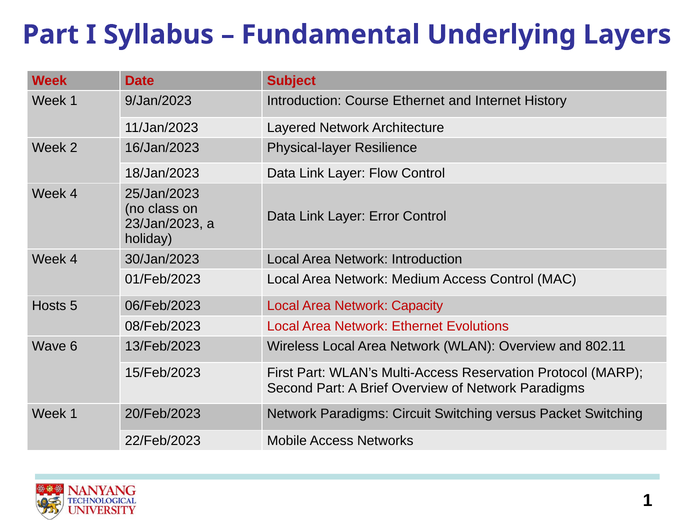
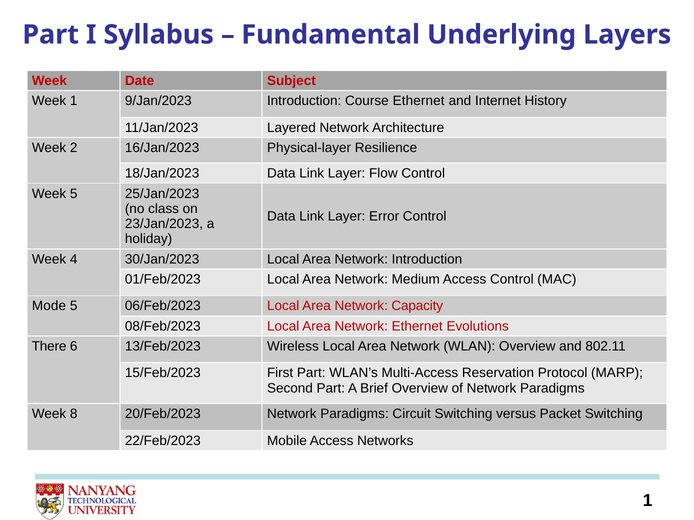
4 at (74, 194): 4 -> 5
Hosts: Hosts -> Mode
Wave: Wave -> There
1 at (74, 414): 1 -> 8
